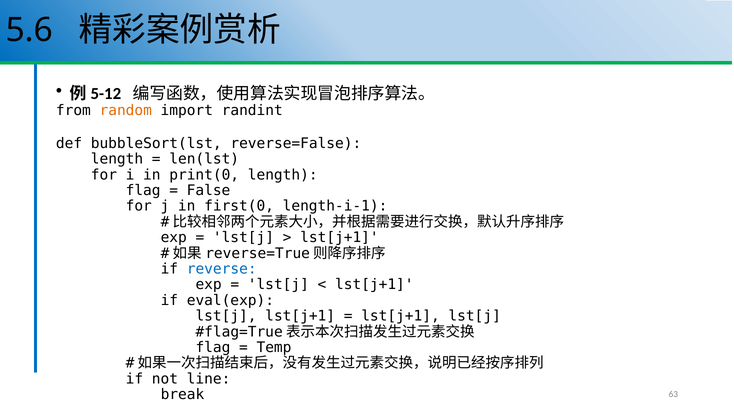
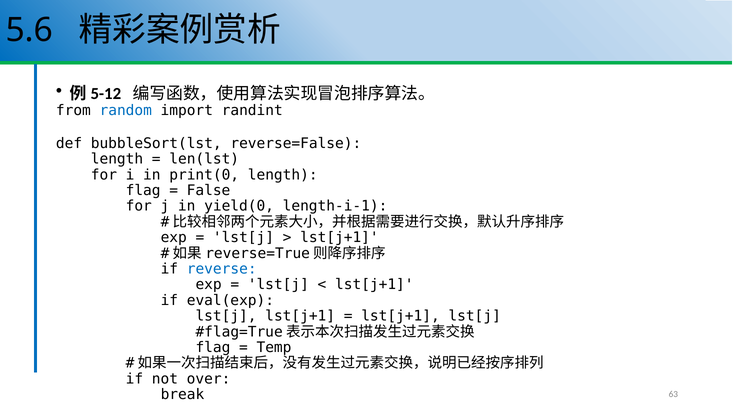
random colour: orange -> blue
first(0: first(0 -> yield(0
line: line -> over
